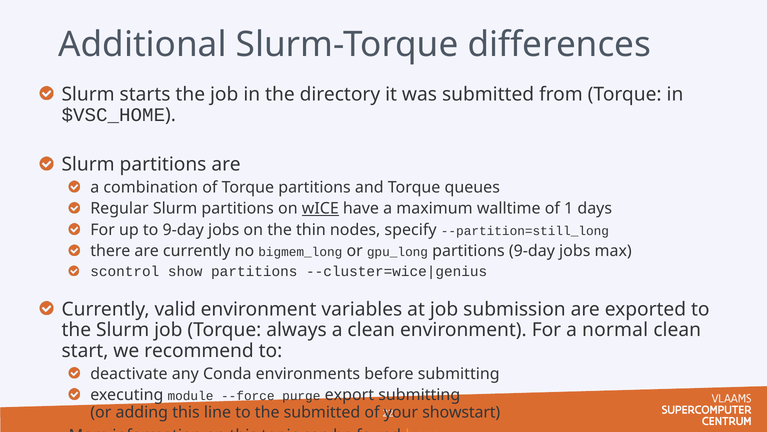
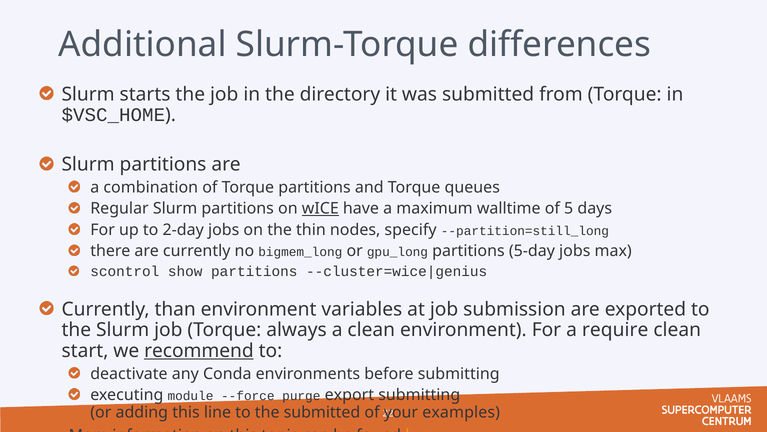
1: 1 -> 5
to 9-day: 9-day -> 2-day
partitions 9-day: 9-day -> 5-day
valid: valid -> than
normal: normal -> require
recommend underline: none -> present
showstart: showstart -> examples
